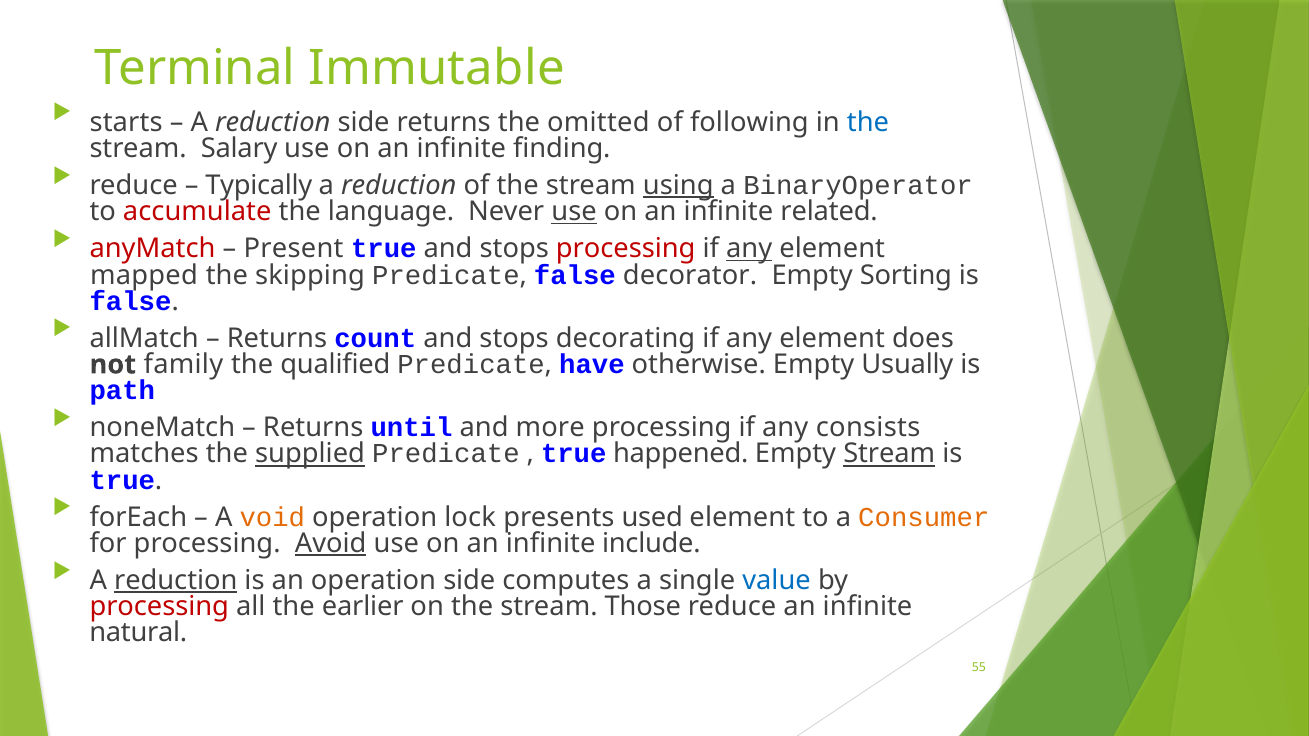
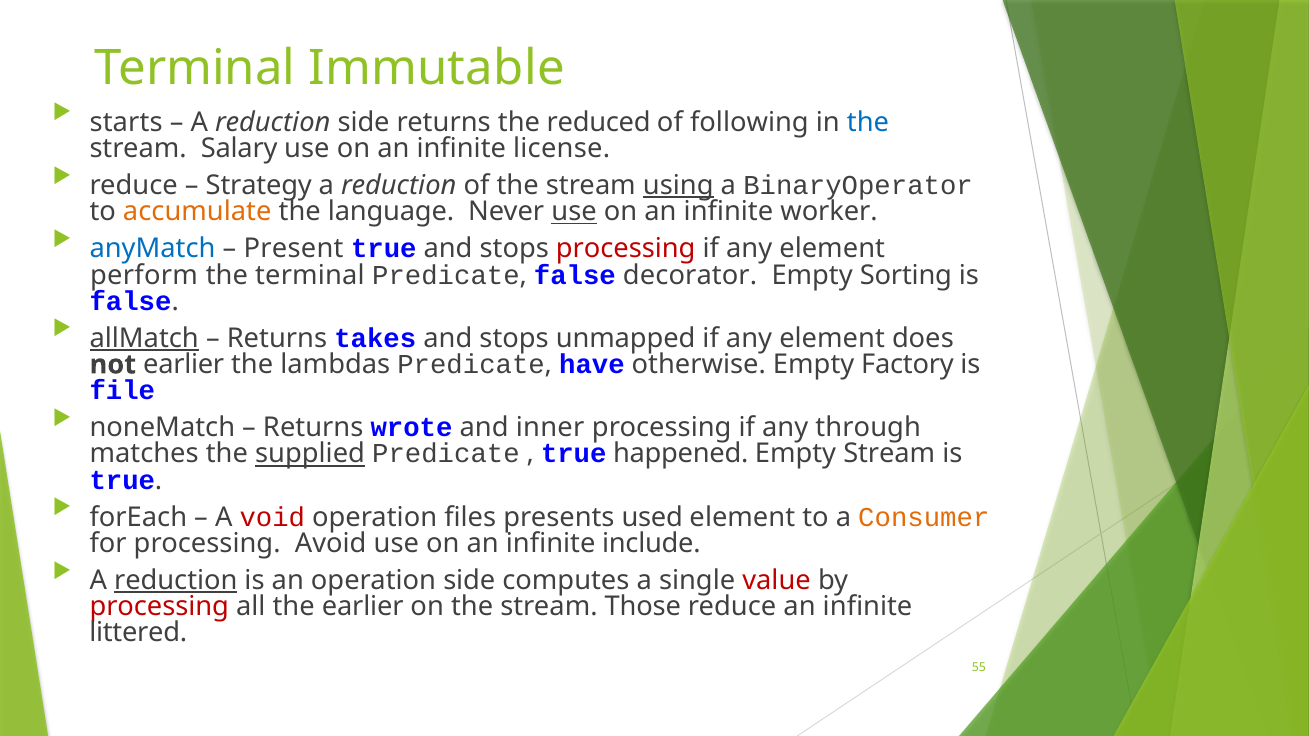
omitted: omitted -> reduced
finding: finding -> license
Typically: Typically -> Strategy
accumulate colour: red -> orange
related: related -> worker
anyMatch colour: red -> blue
any at (749, 249) underline: present -> none
mapped: mapped -> perform
the skipping: skipping -> terminal
allMatch underline: none -> present
count: count -> takes
decorating: decorating -> unmapped
not family: family -> earlier
qualified: qualified -> lambdas
Usually: Usually -> Factory
path: path -> file
until: until -> wrote
more: more -> inner
consists: consists -> through
Stream at (889, 454) underline: present -> none
void colour: orange -> red
lock: lock -> files
Avoid underline: present -> none
value colour: blue -> red
natural: natural -> littered
